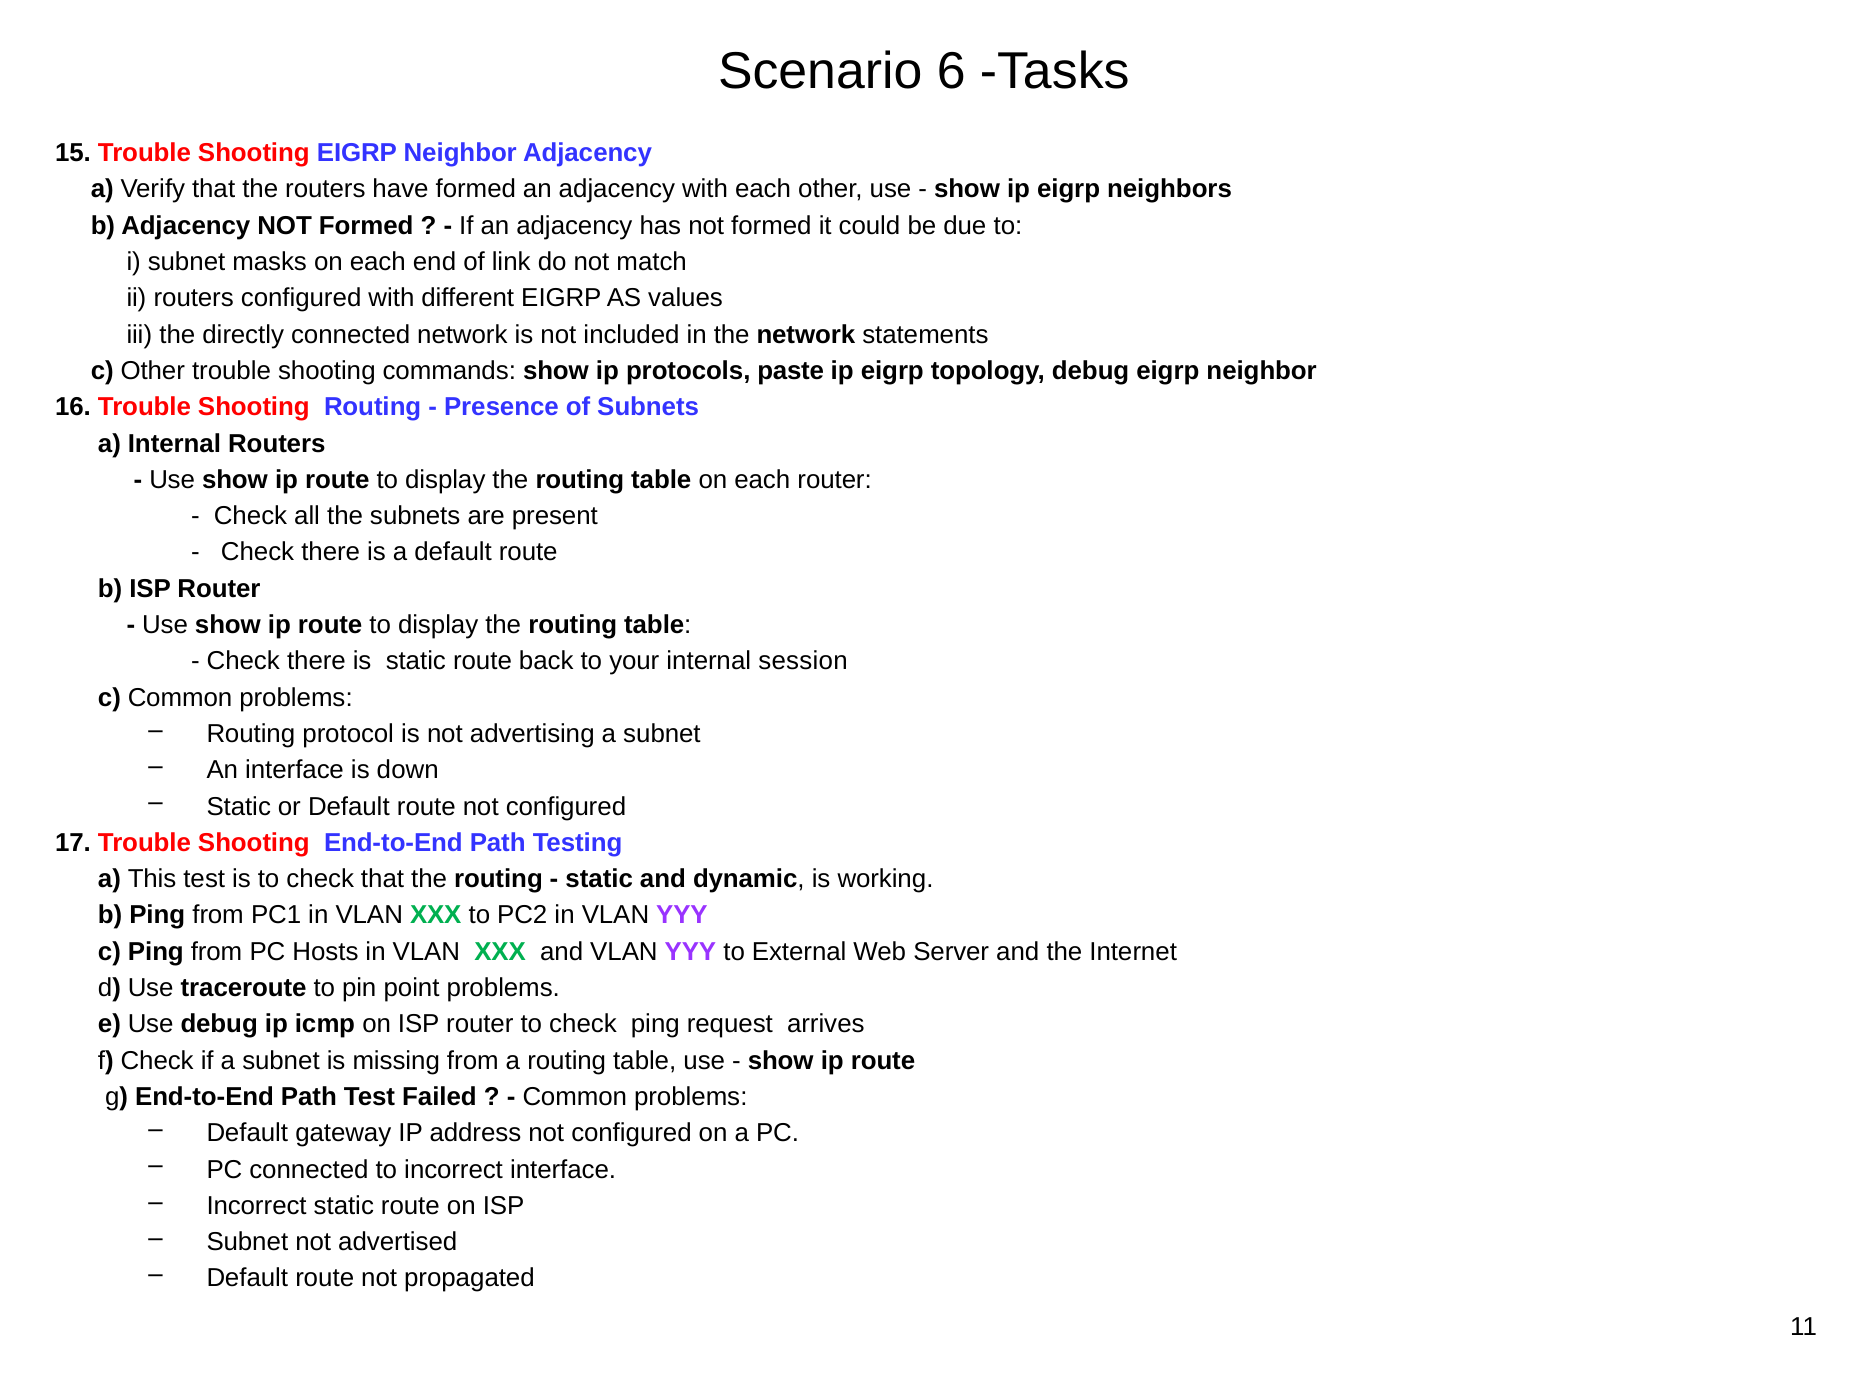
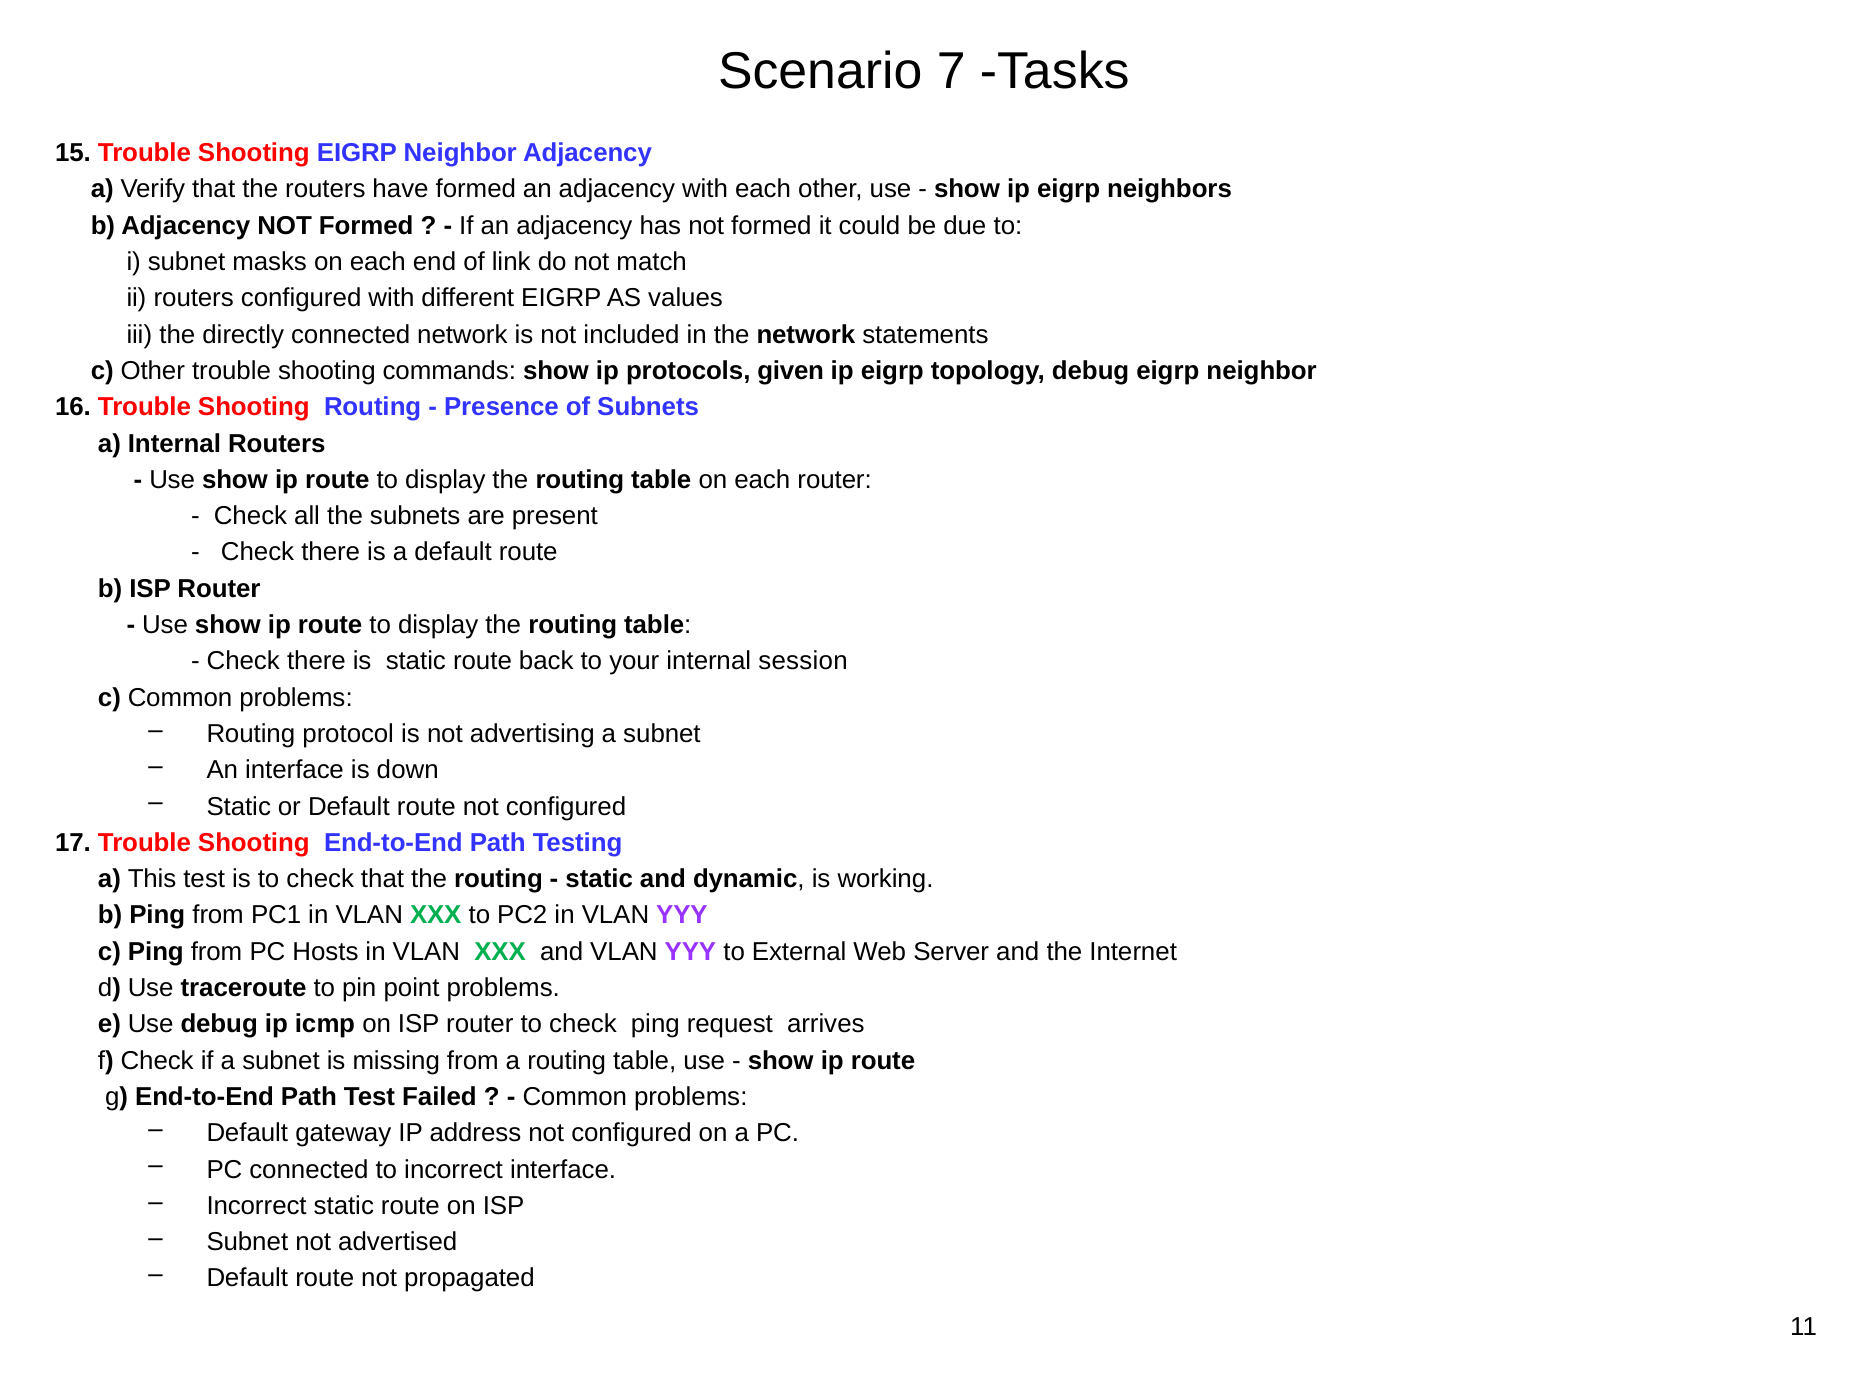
6: 6 -> 7
paste: paste -> given
